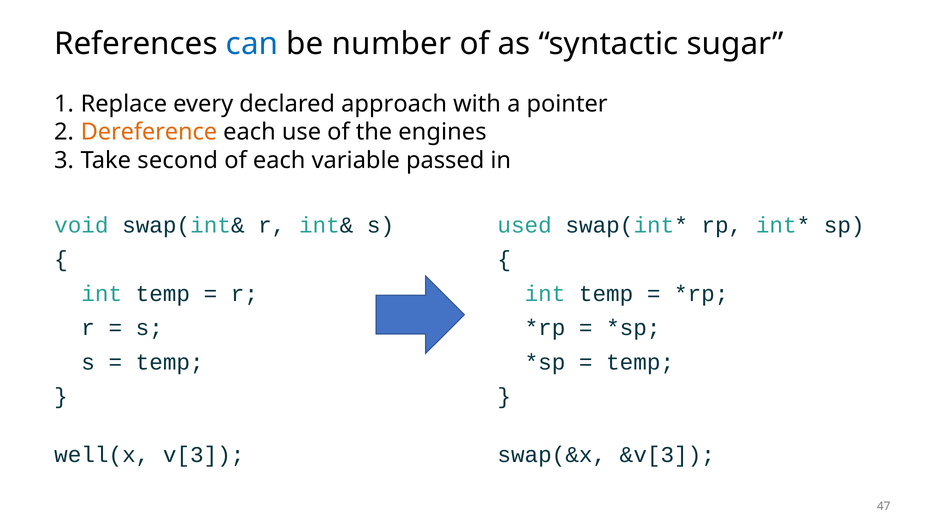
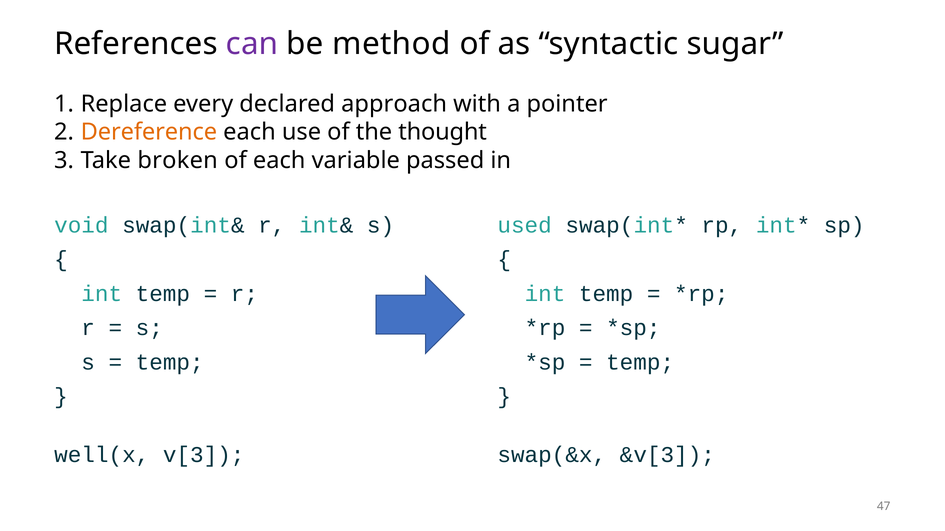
can colour: blue -> purple
number: number -> method
engines: engines -> thought
second: second -> broken
